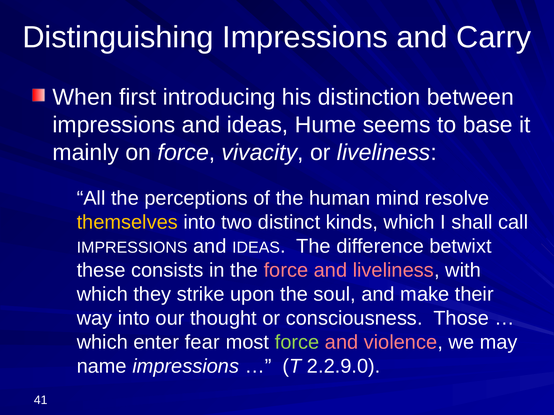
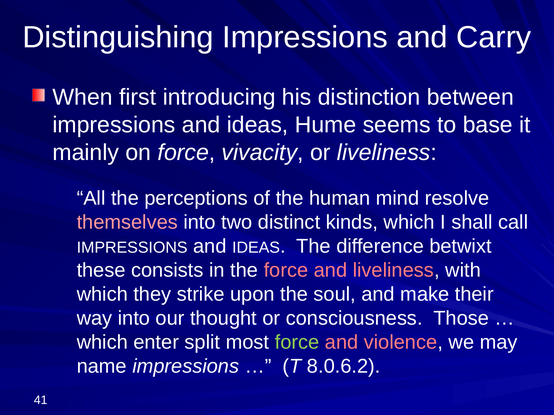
themselves colour: yellow -> pink
fear: fear -> split
2.2.9.0: 2.2.9.0 -> 8.0.6.2
